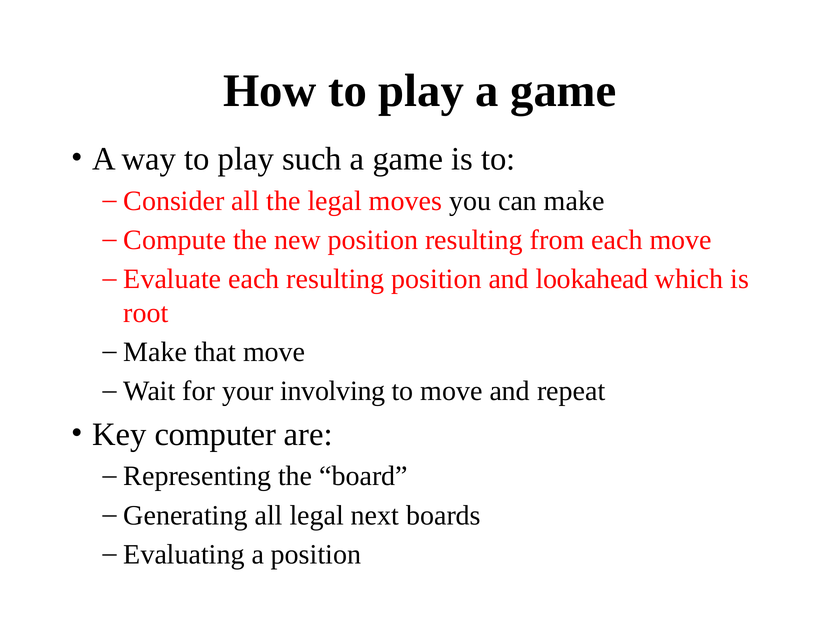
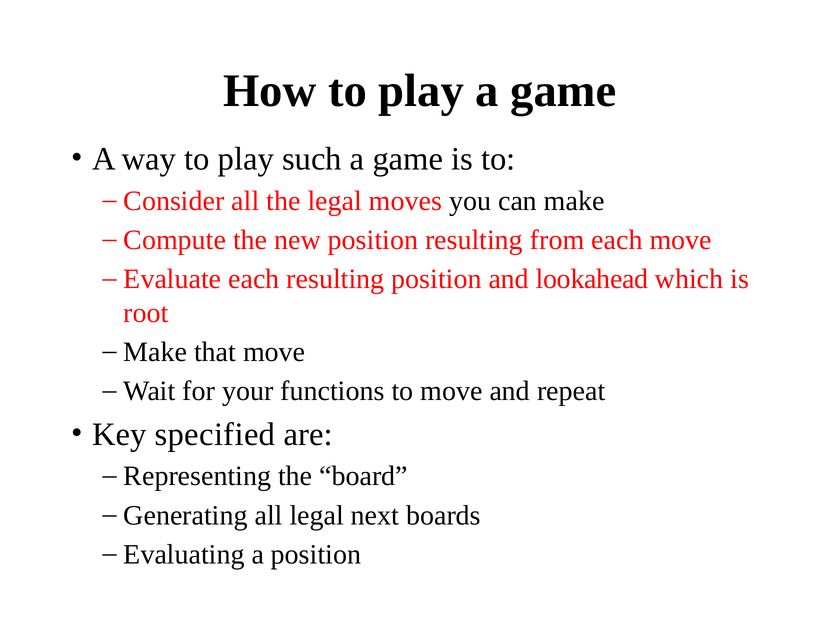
involving: involving -> functions
computer: computer -> specified
